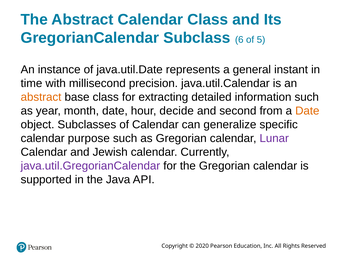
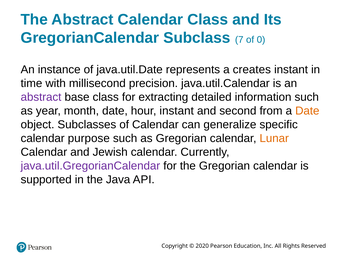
6: 6 -> 7
5: 5 -> 0
general: general -> creates
abstract at (41, 97) colour: orange -> purple
hour decide: decide -> instant
Lunar colour: purple -> orange
